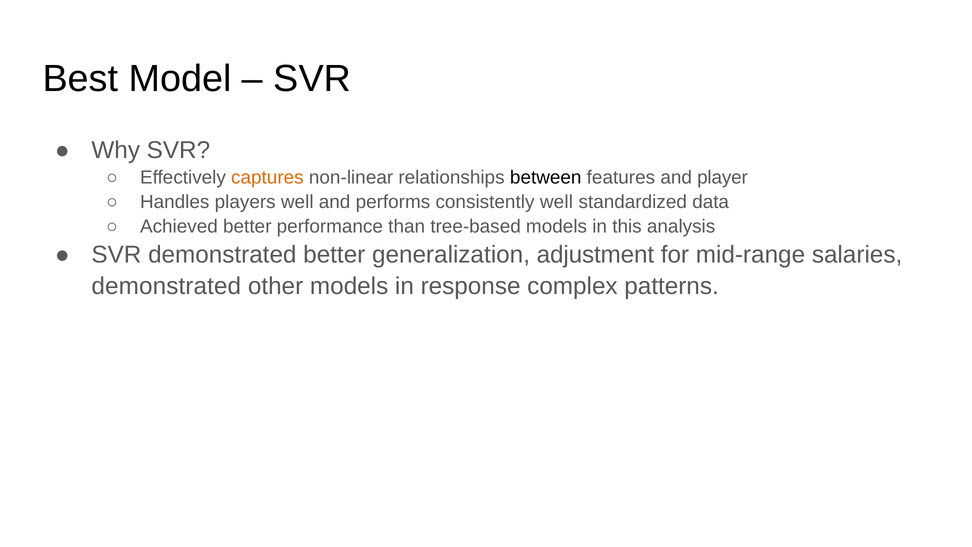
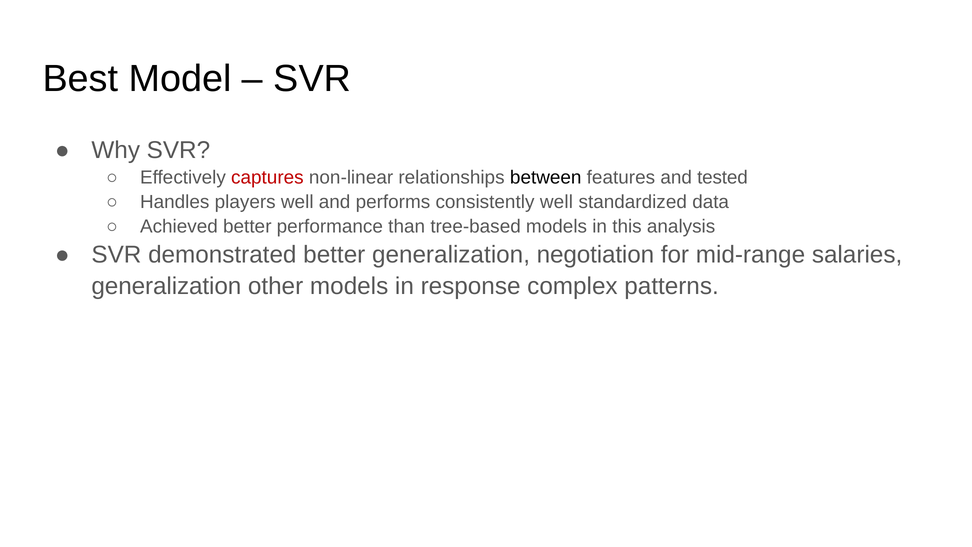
captures colour: orange -> red
player: player -> tested
adjustment: adjustment -> negotiation
demonstrated at (166, 286): demonstrated -> generalization
